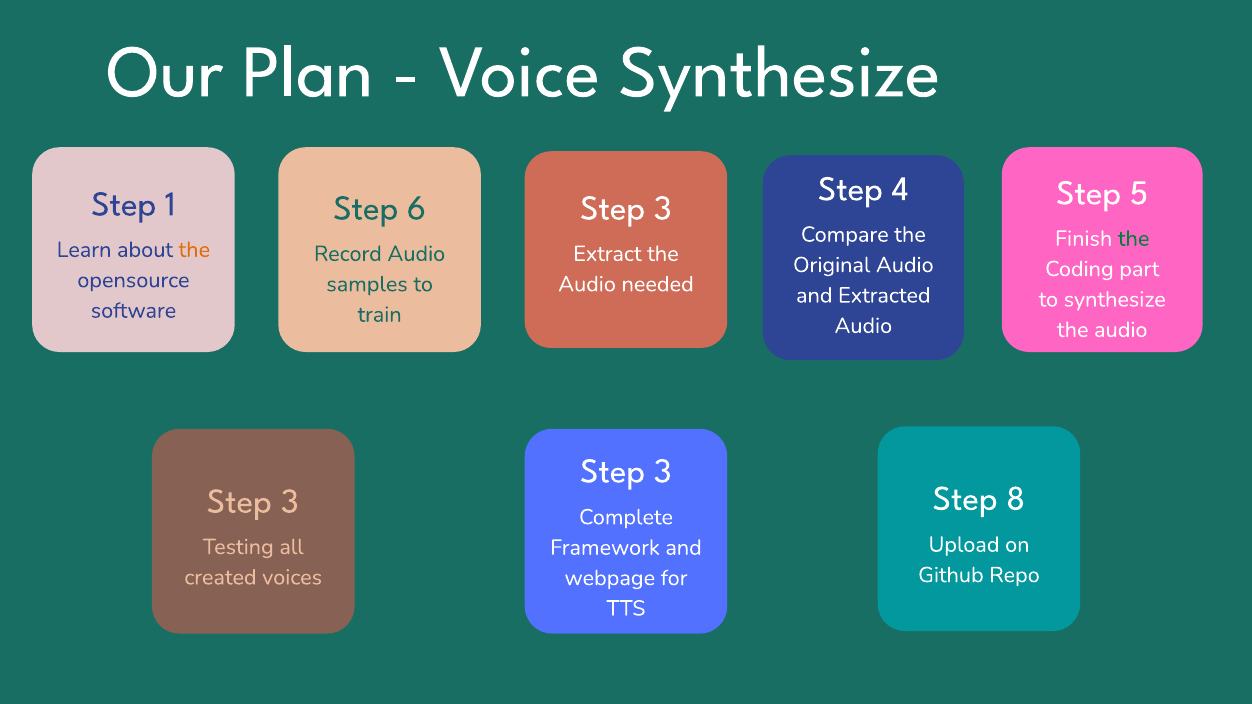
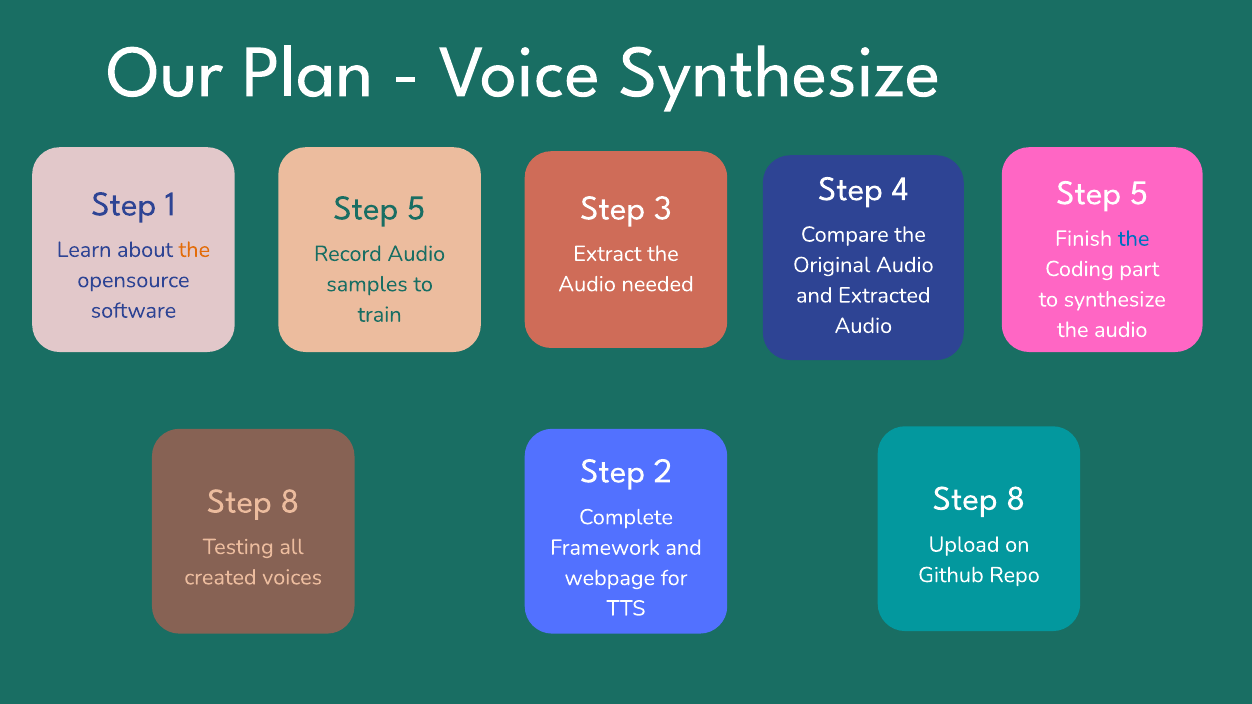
6 at (417, 208): 6 -> 5
the at (1134, 239) colour: green -> blue
3 at (663, 471): 3 -> 2
3 at (290, 501): 3 -> 8
